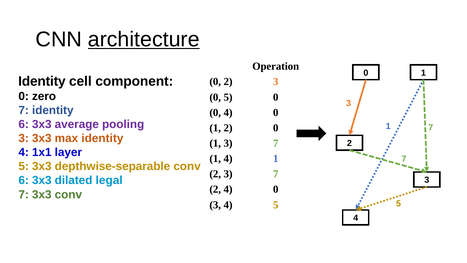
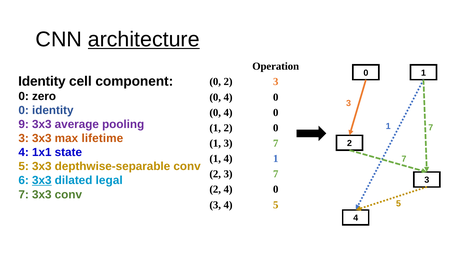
5 at (228, 97): 5 -> 4
7 at (24, 110): 7 -> 0
6 at (24, 124): 6 -> 9
max identity: identity -> lifetime
layer: layer -> state
3x3 at (42, 180) underline: none -> present
